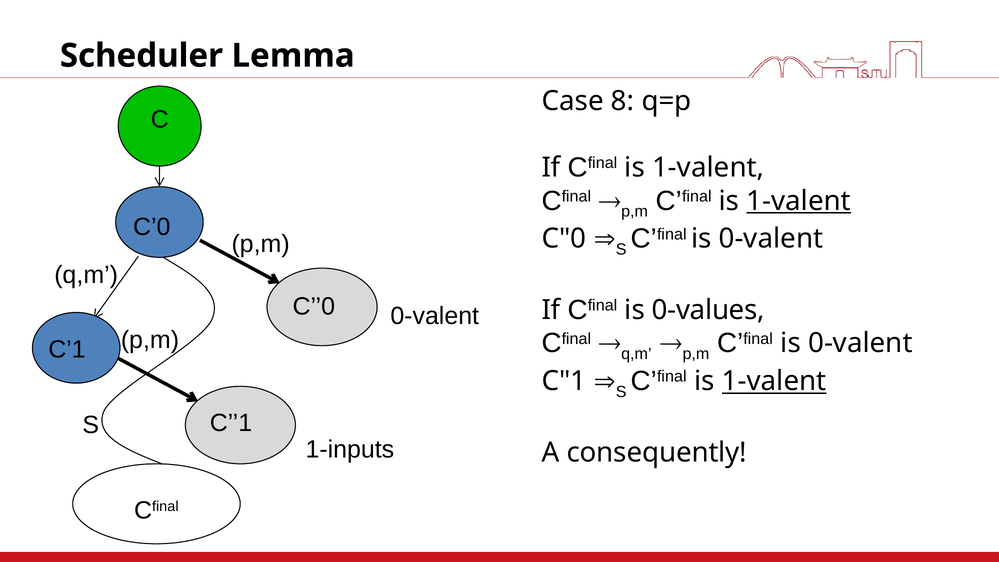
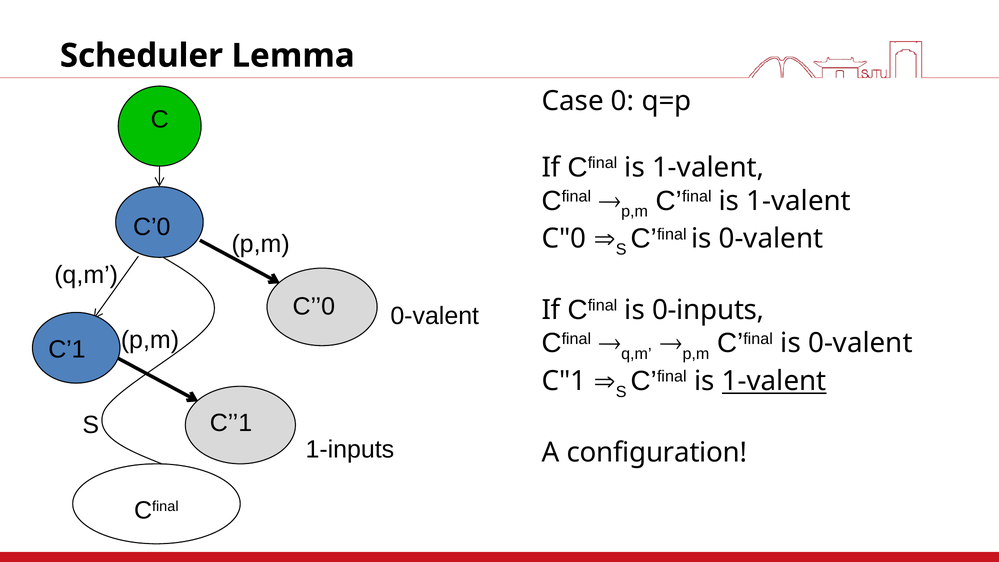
8: 8 -> 0
1-valent at (799, 201) underline: present -> none
0-values: 0-values -> 0-inputs
consequently: consequently -> configuration
